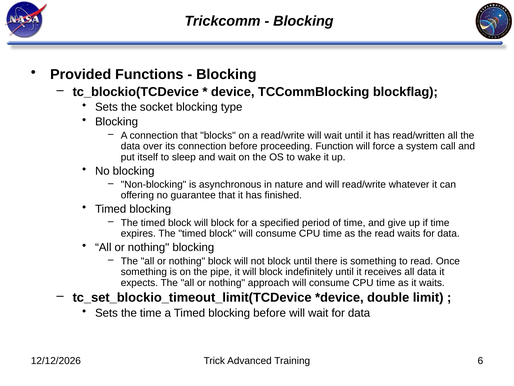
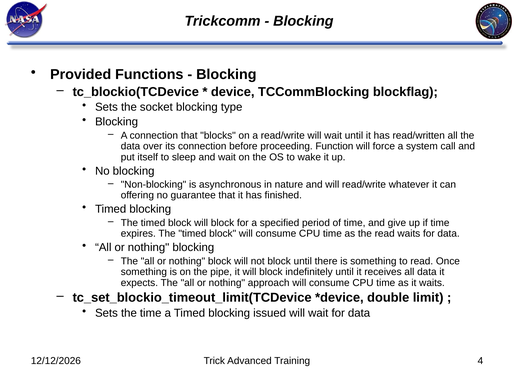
blocking before: before -> issued
6: 6 -> 4
